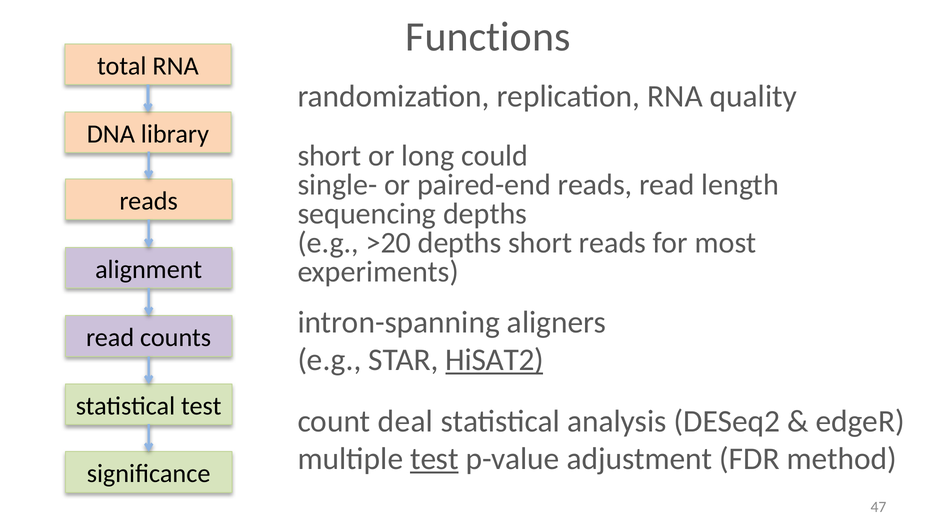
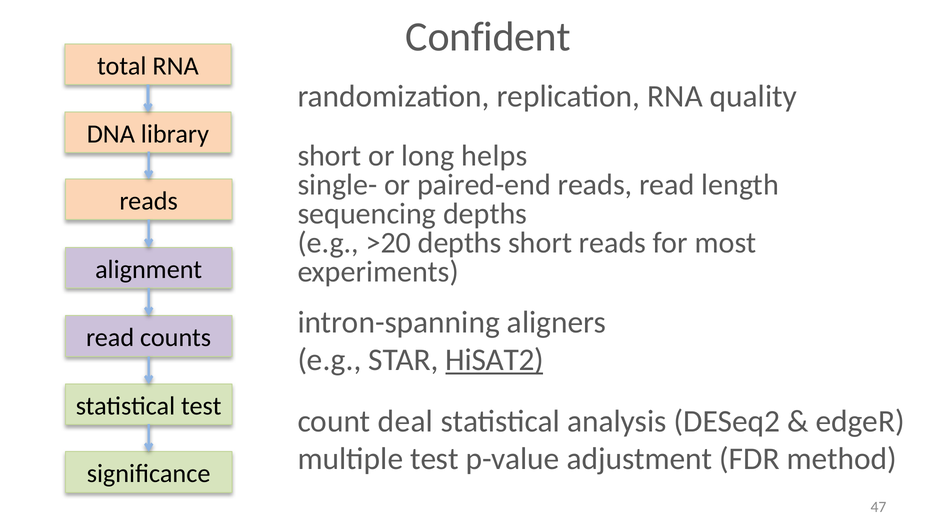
Functions: Functions -> Confident
could: could -> helps
test at (434, 458) underline: present -> none
